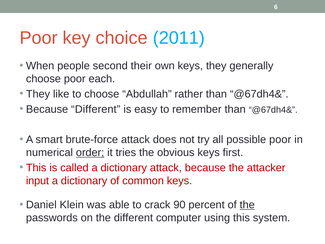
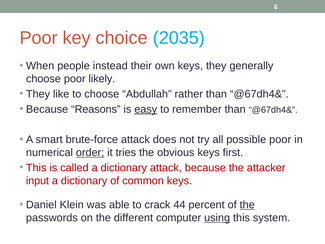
2011: 2011 -> 2035
second: second -> instead
each: each -> likely
Because Different: Different -> Reasons
easy underline: none -> present
90: 90 -> 44
using underline: none -> present
